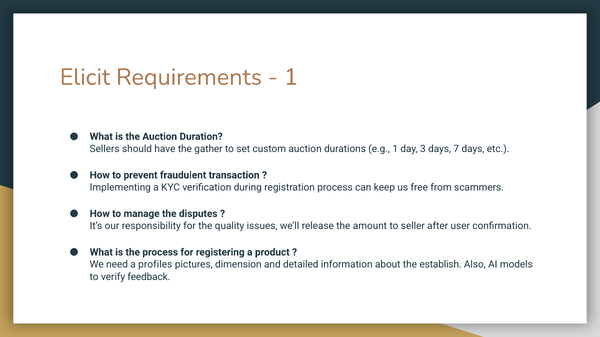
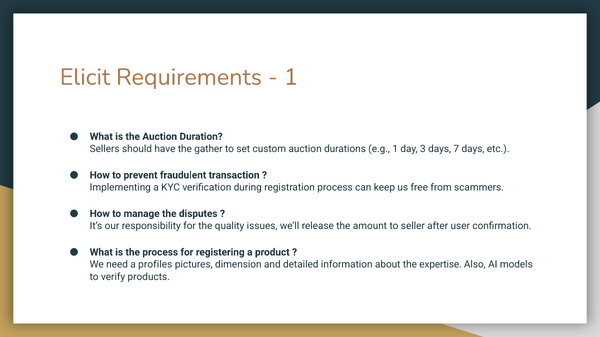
establish: establish -> expertise
feedback: feedback -> products
